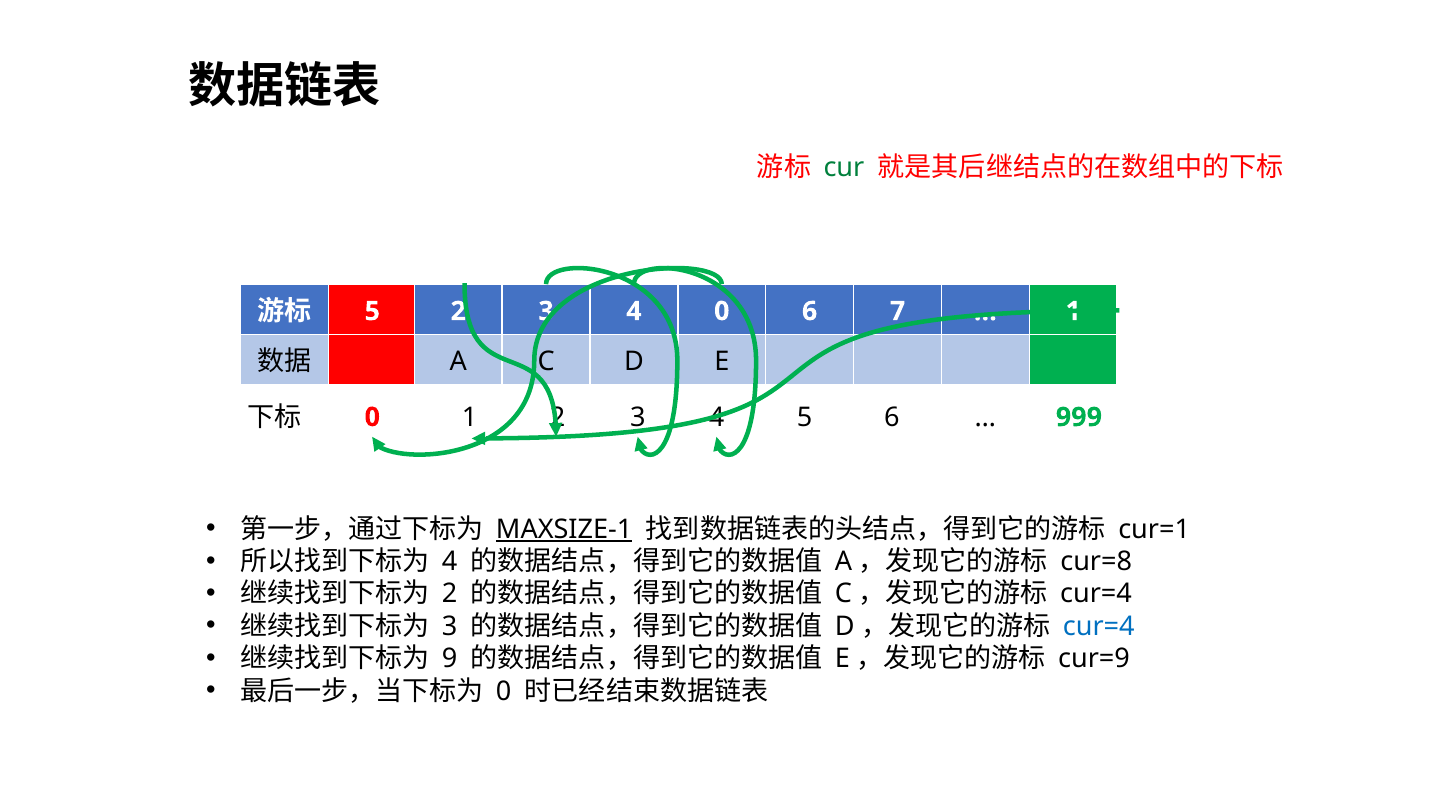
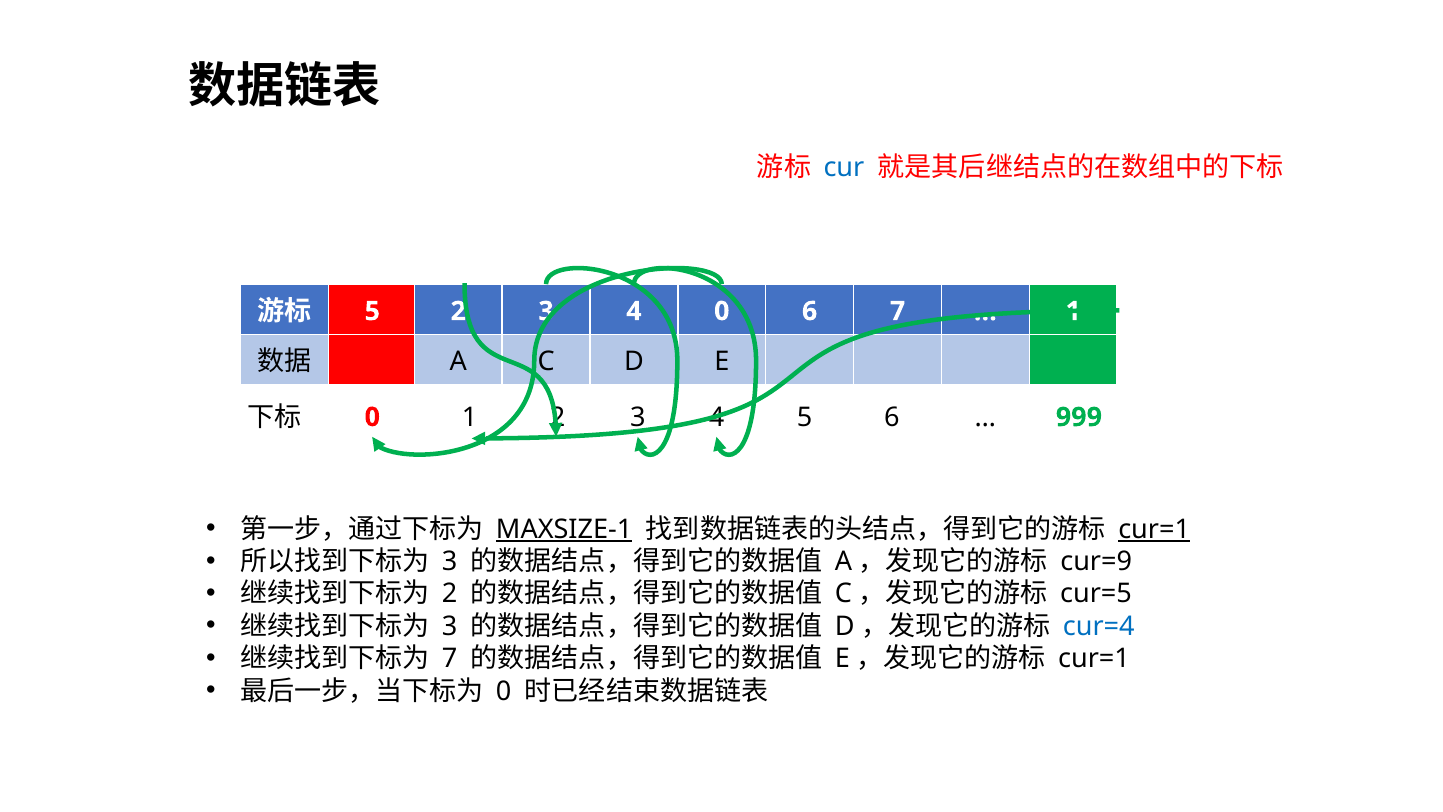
cur colour: green -> blue
cur=1 at (1154, 529) underline: none -> present
4 at (450, 561): 4 -> 3
cur=8: cur=8 -> cur=9
cur=4 at (1096, 594): cur=4 -> cur=5
9 at (450, 659): 9 -> 7
cur=9 at (1094, 659): cur=9 -> cur=1
